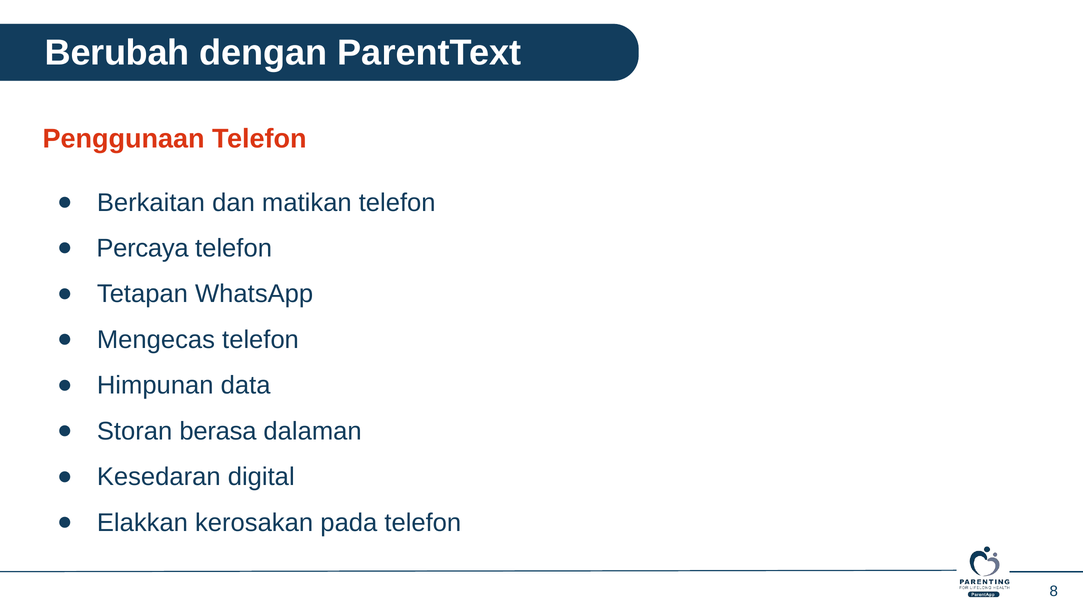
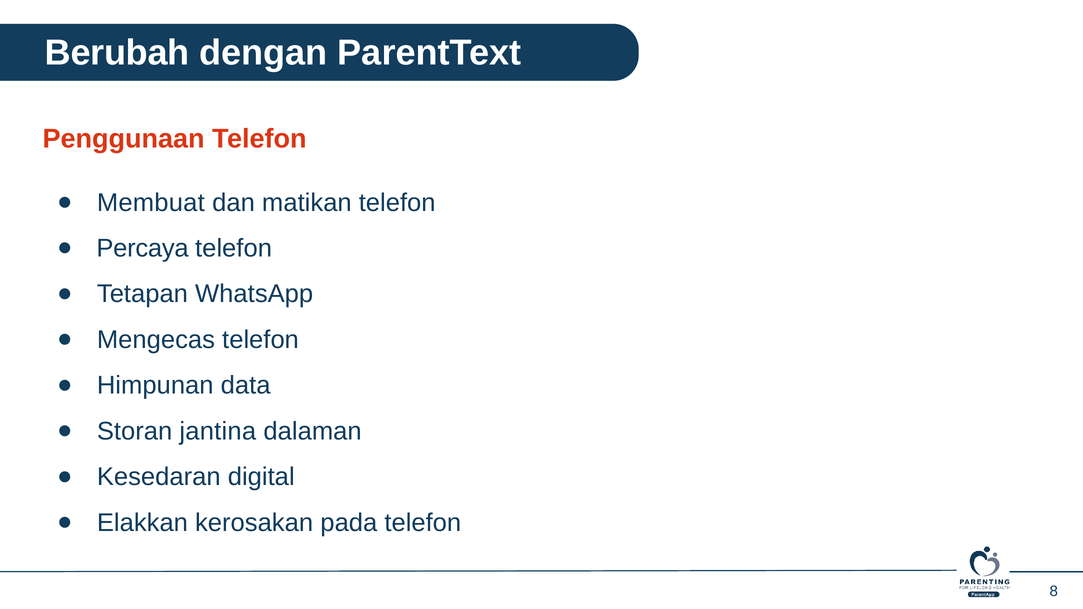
Berkaitan: Berkaitan -> Membuat
berasa: berasa -> jantina
